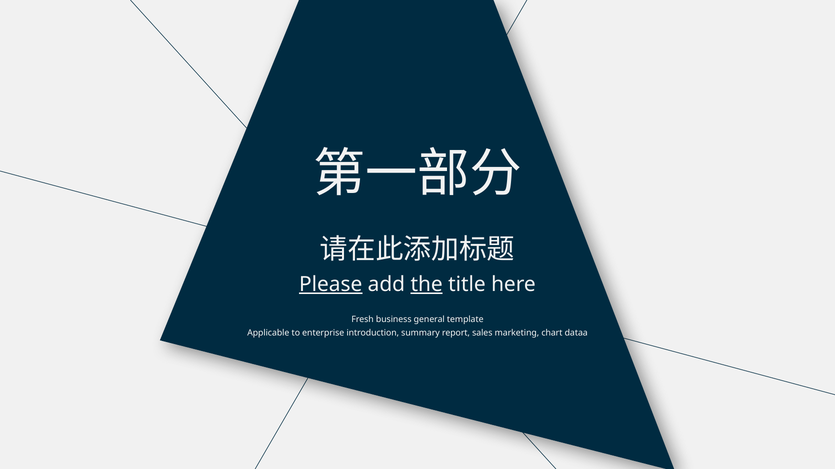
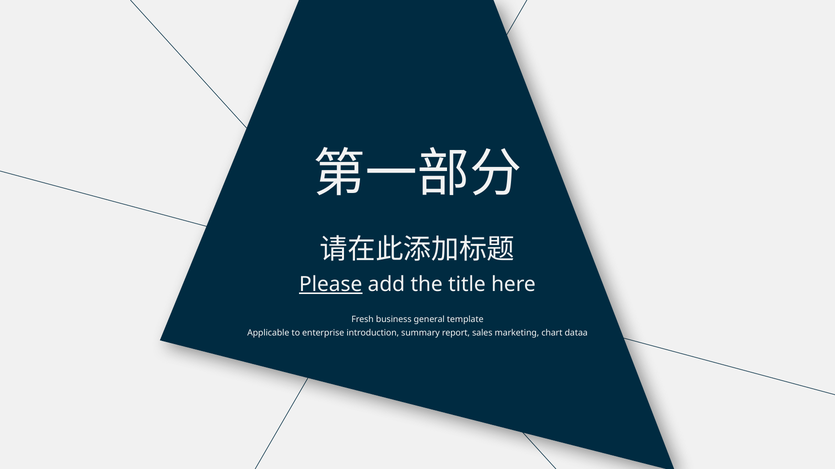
the underline: present -> none
